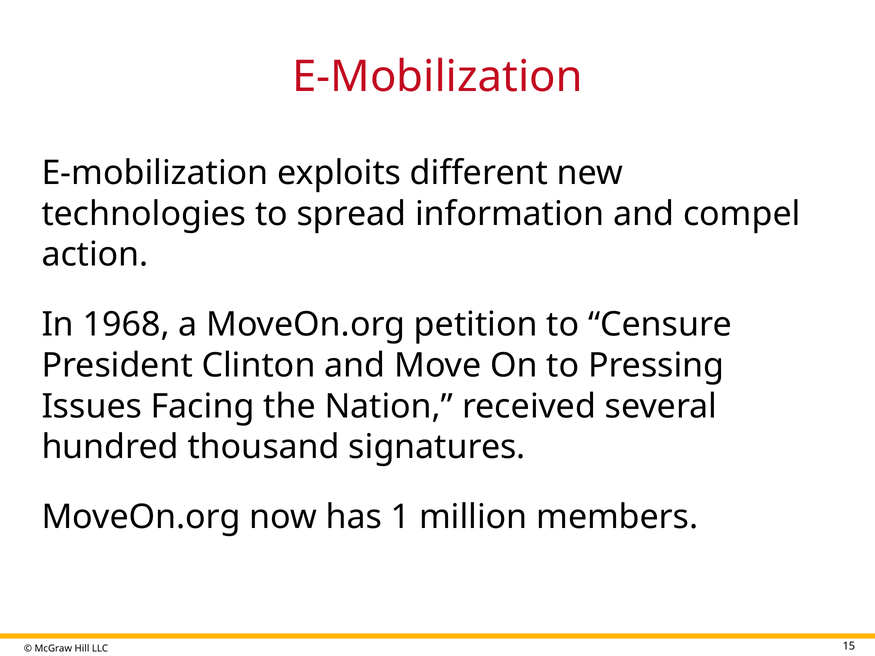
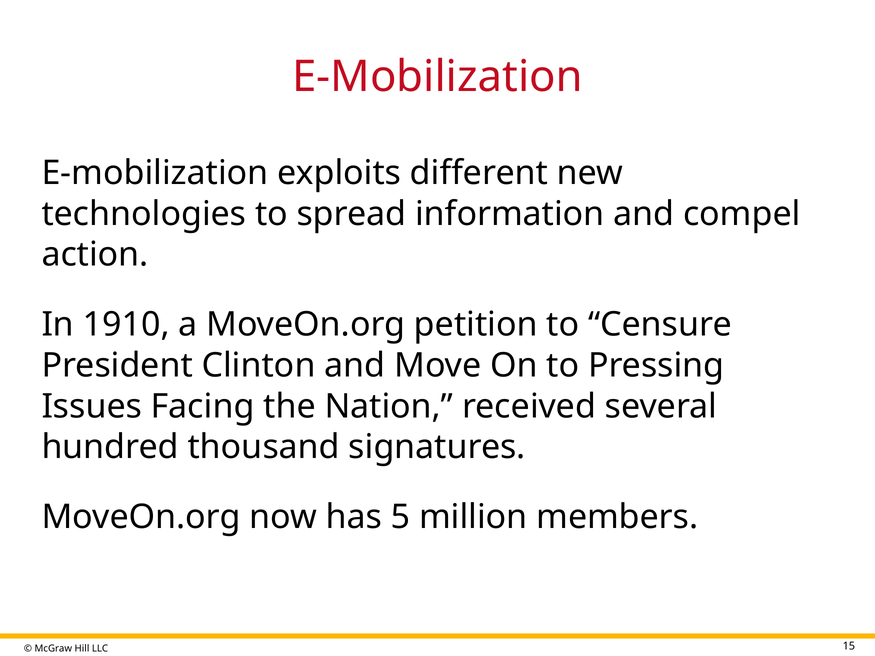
1968: 1968 -> 1910
1: 1 -> 5
